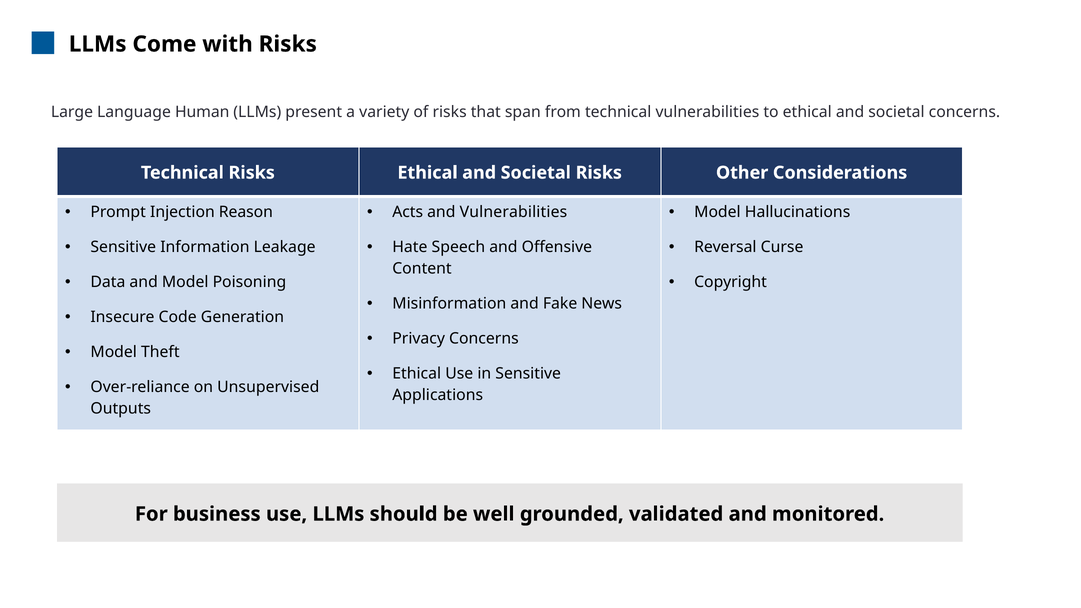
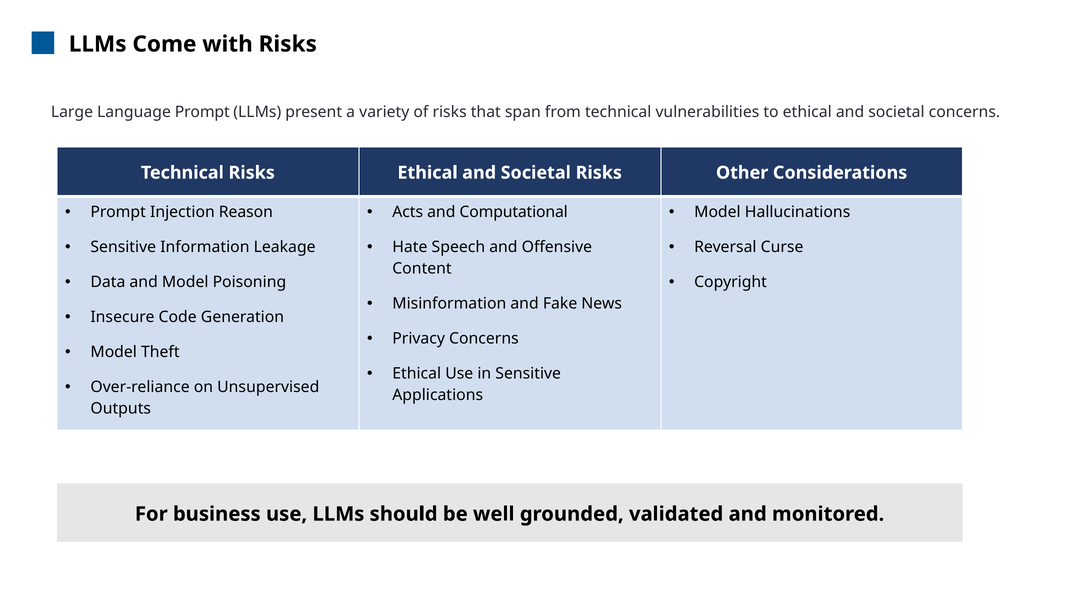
Language Human: Human -> Prompt
and Vulnerabilities: Vulnerabilities -> Computational
